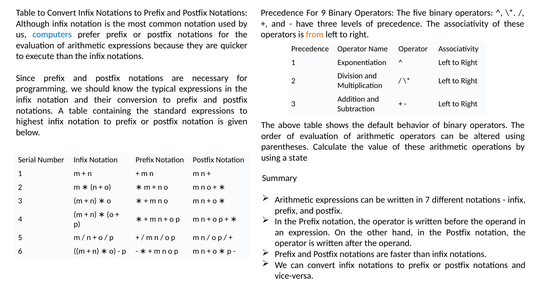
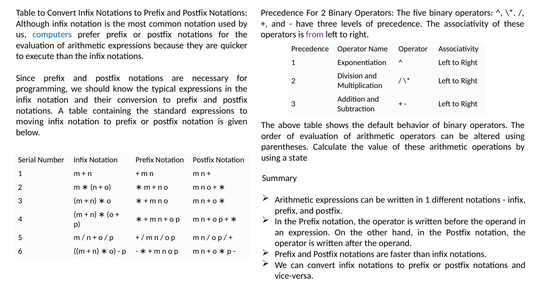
For 9: 9 -> 2
from colour: orange -> purple
highest: highest -> moving
in 7: 7 -> 1
